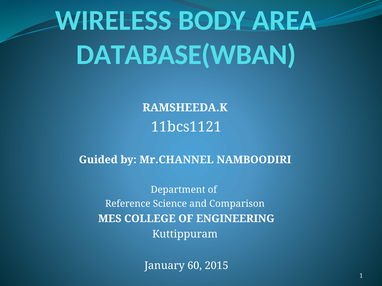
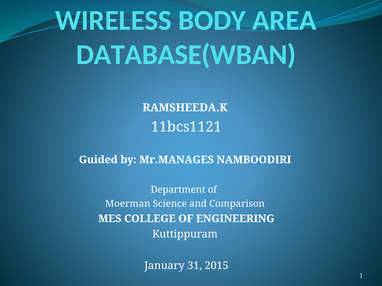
Mr.CHANNEL: Mr.CHANNEL -> Mr.MANAGES
Reference: Reference -> Moerman
60: 60 -> 31
